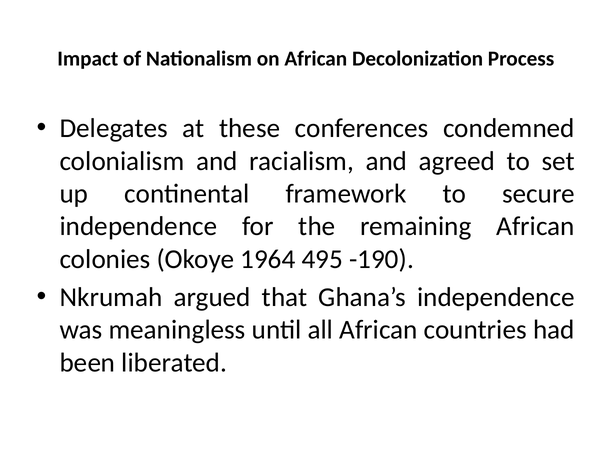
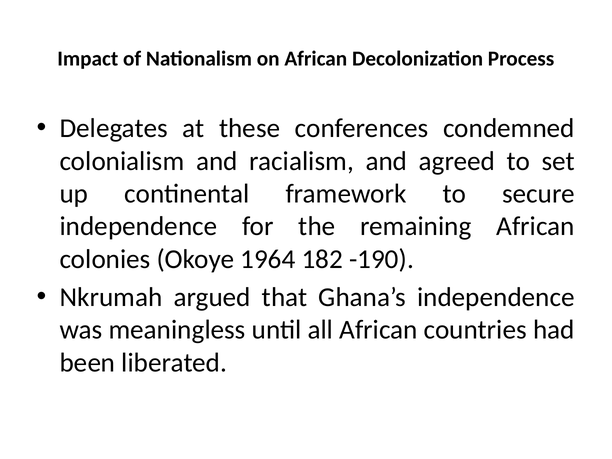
495: 495 -> 182
